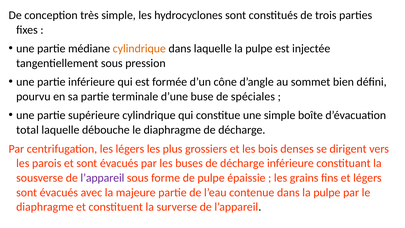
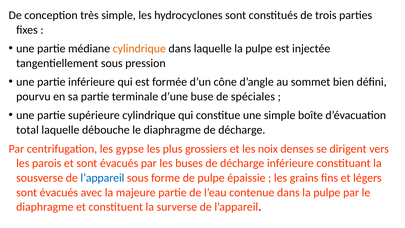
les légers: légers -> gypse
bois: bois -> noix
l’appareil at (102, 178) colour: purple -> blue
